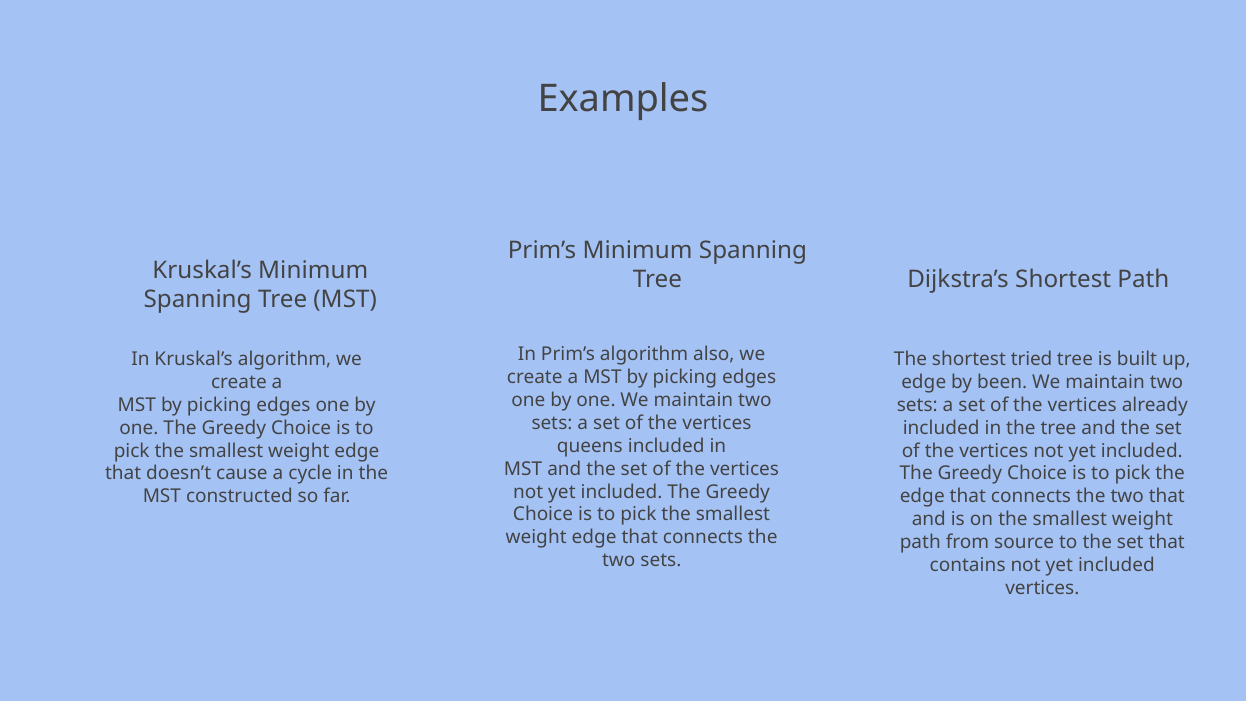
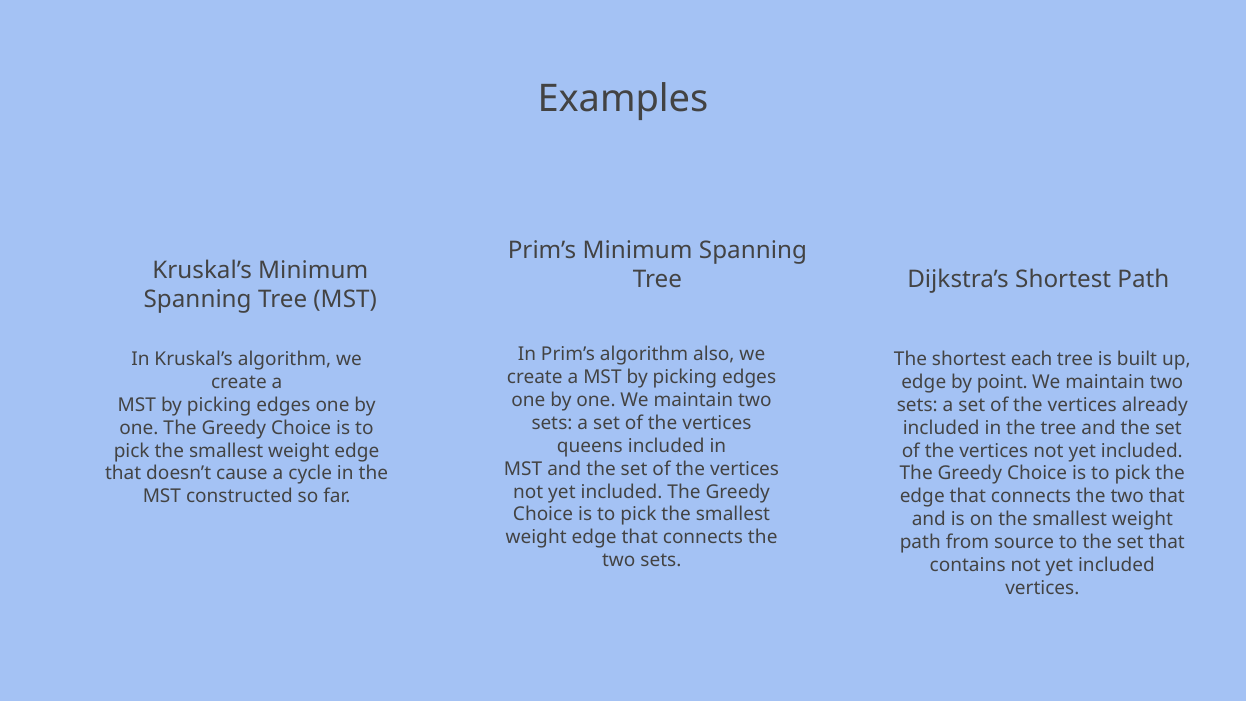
tried: tried -> each
been: been -> point
